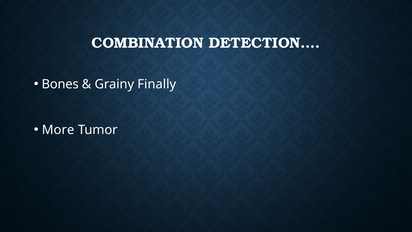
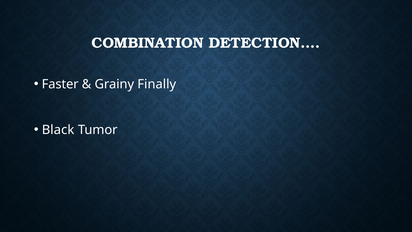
Bones: Bones -> Faster
More: More -> Black
